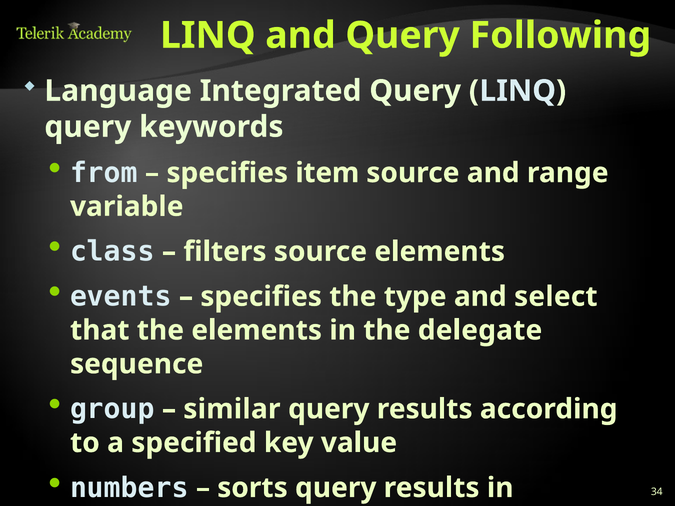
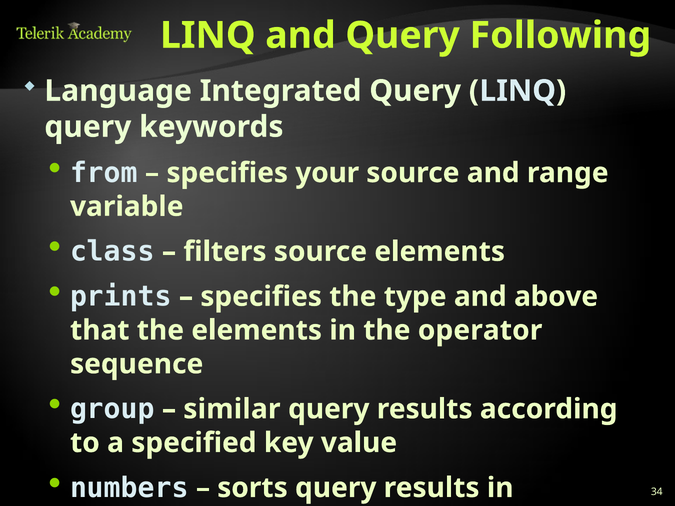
item: item -> your
events: events -> prints
select: select -> above
delegate: delegate -> operator
